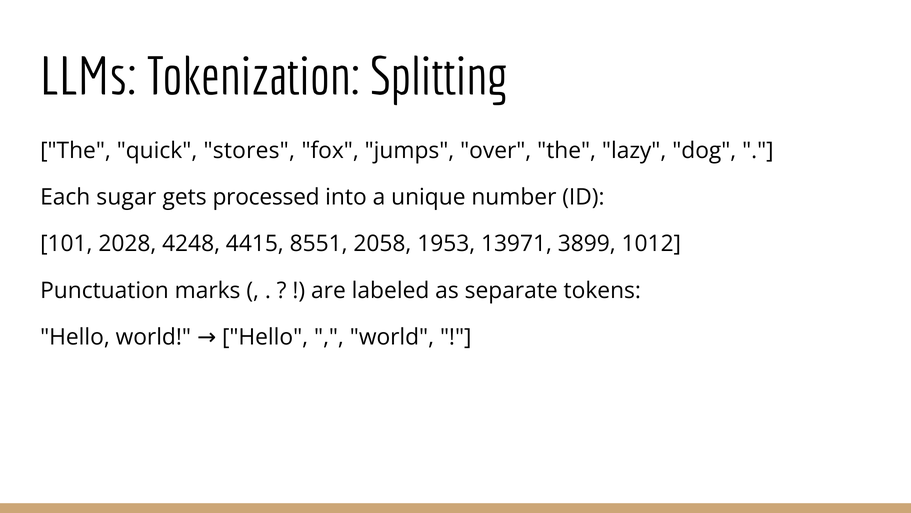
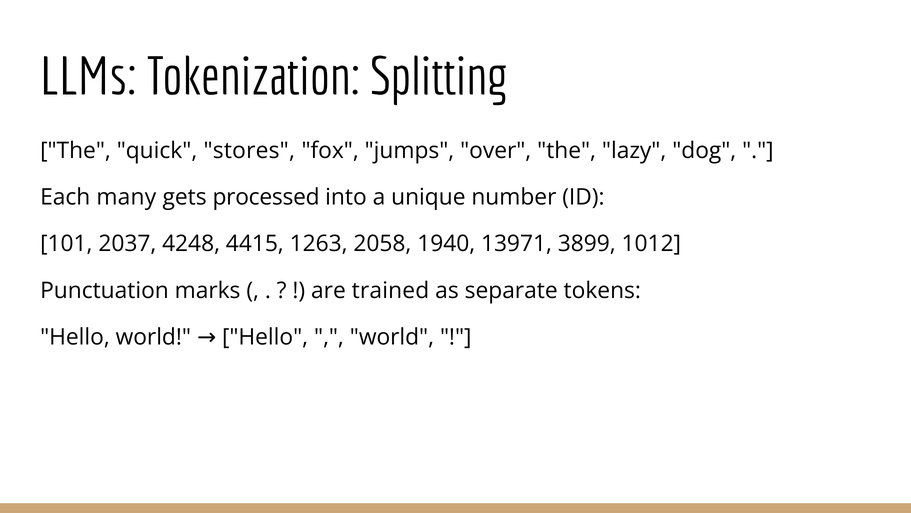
sugar: sugar -> many
2028: 2028 -> 2037
8551: 8551 -> 1263
1953: 1953 -> 1940
labeled: labeled -> trained
